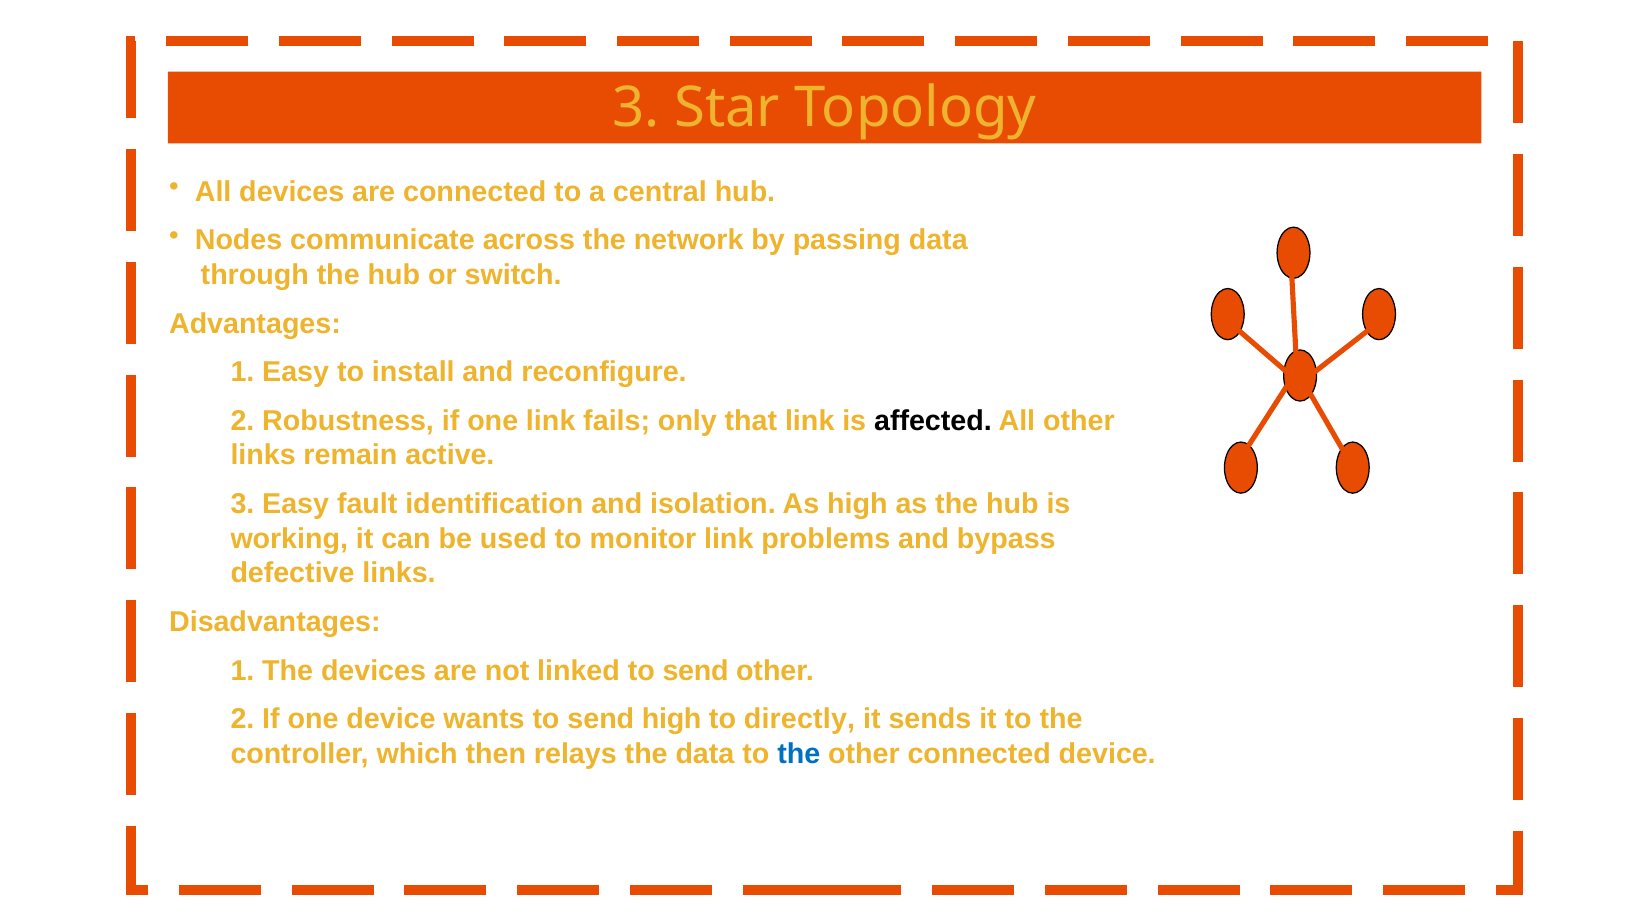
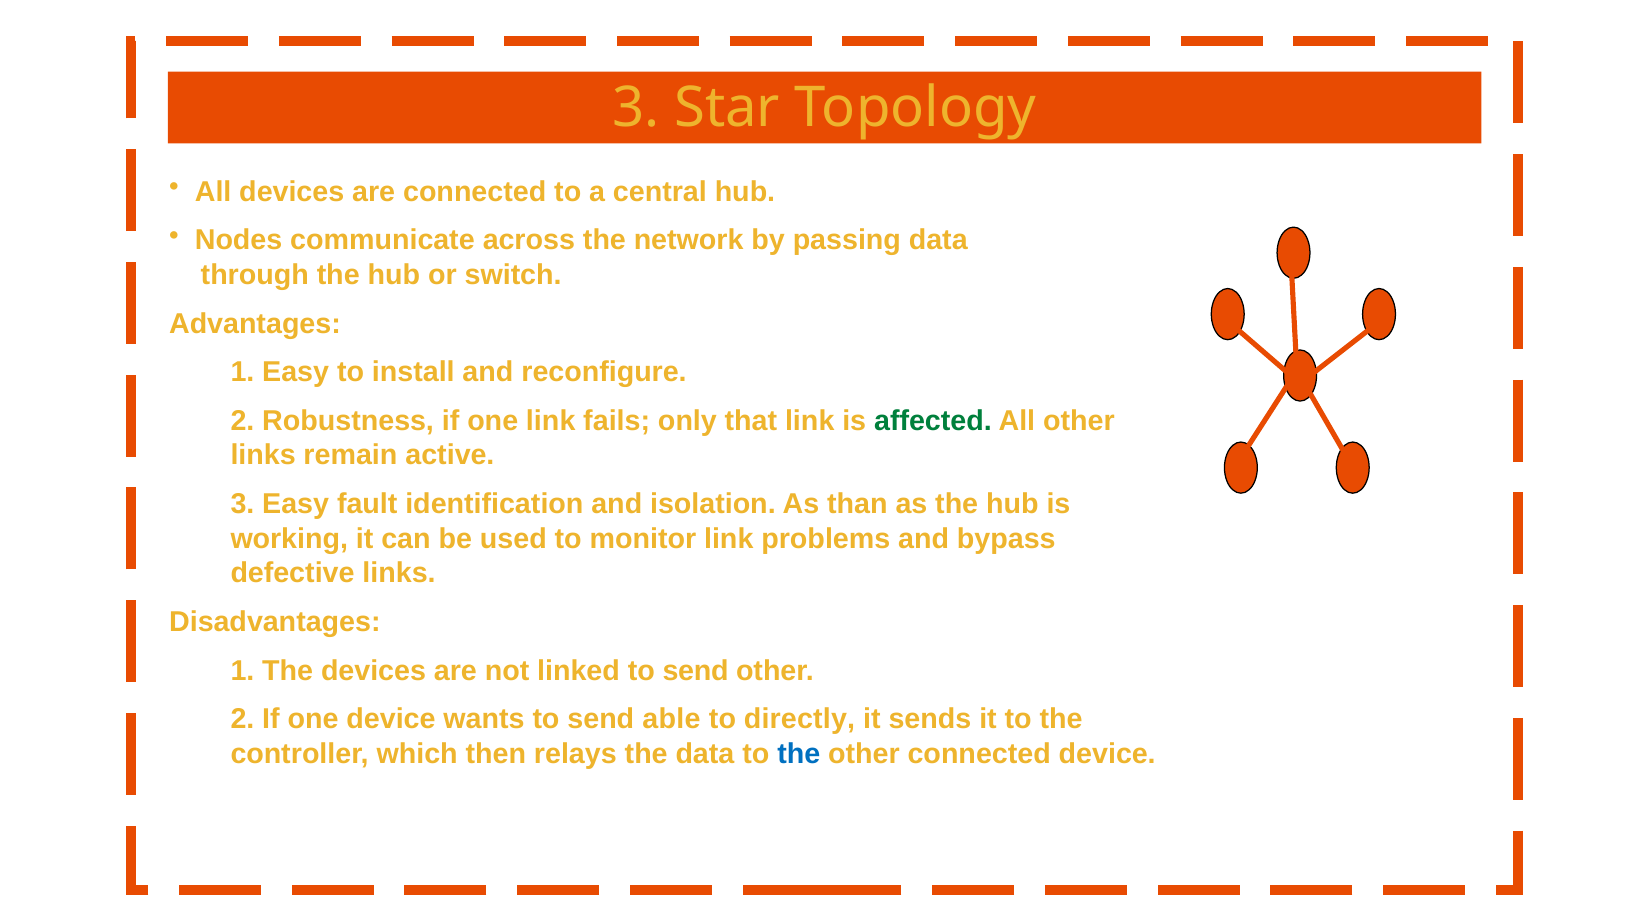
affected colour: black -> green
As high: high -> than
send high: high -> able
